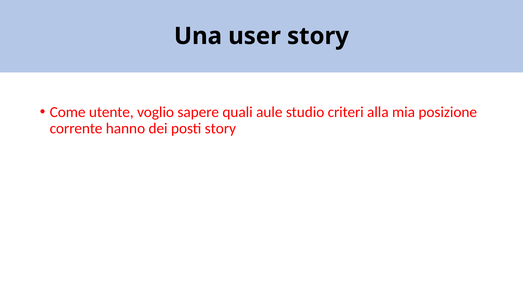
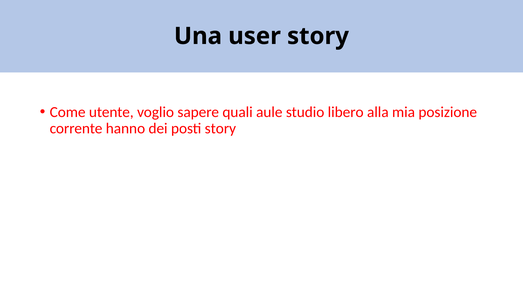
criteri: criteri -> libero
